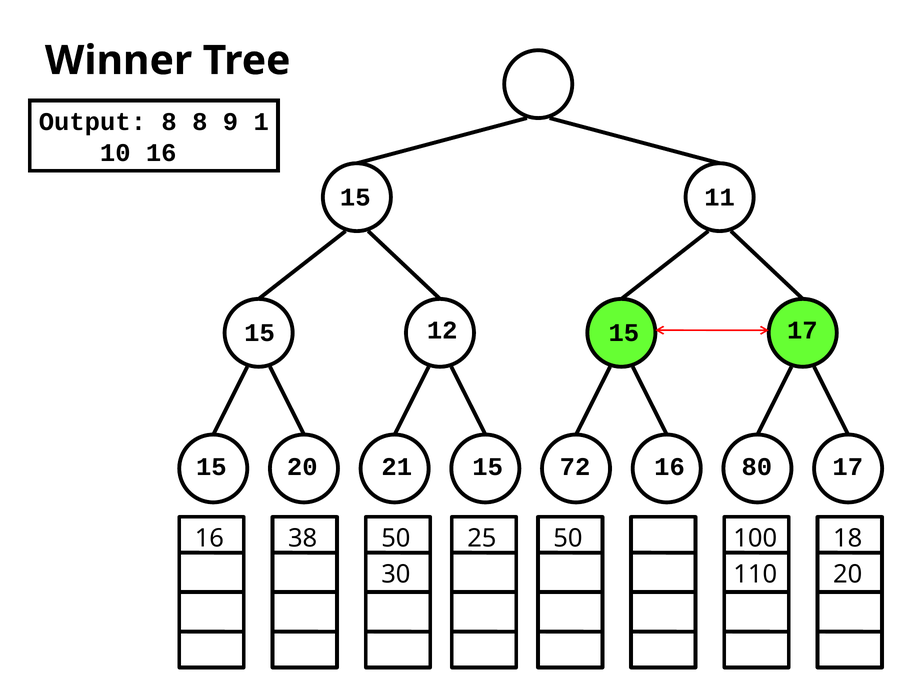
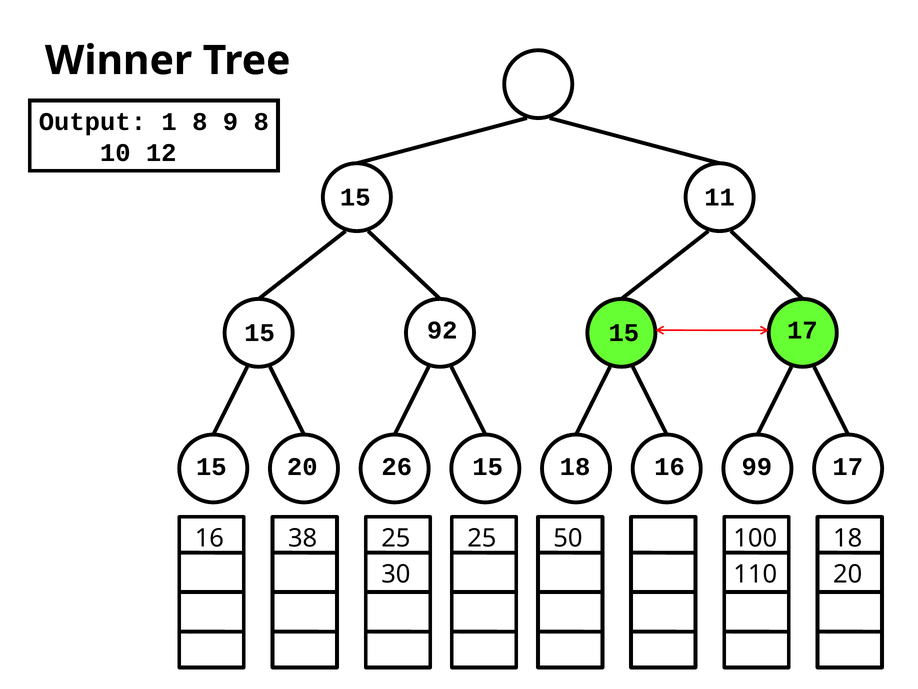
Output 8: 8 -> 1
9 1: 1 -> 8
10 16: 16 -> 12
12: 12 -> 92
21: 21 -> 26
15 72: 72 -> 18
80: 80 -> 99
38 50: 50 -> 25
